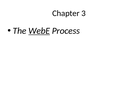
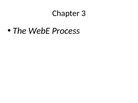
WebE underline: present -> none
